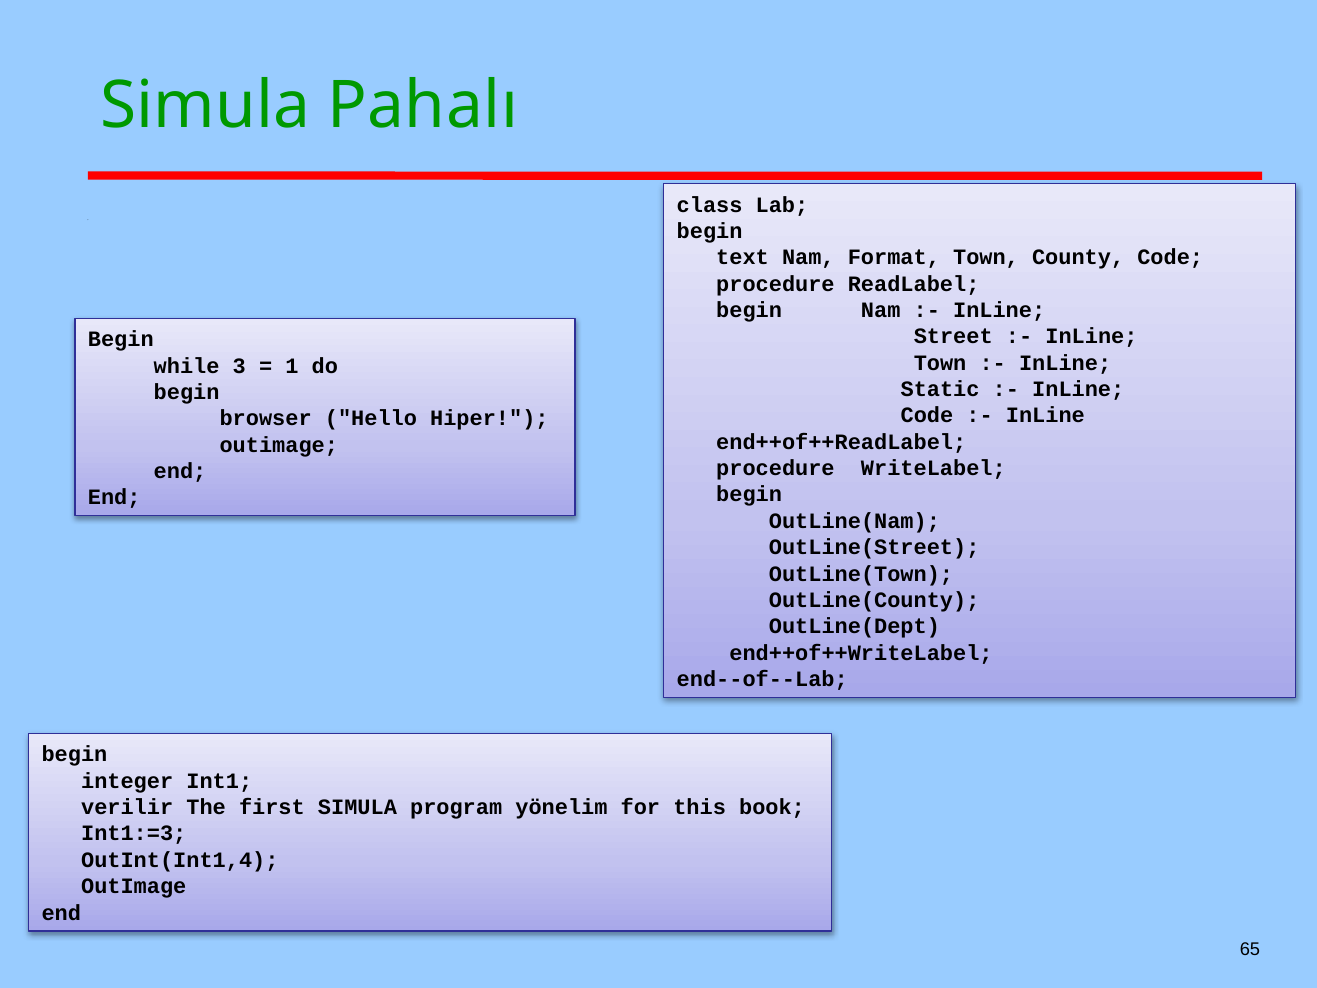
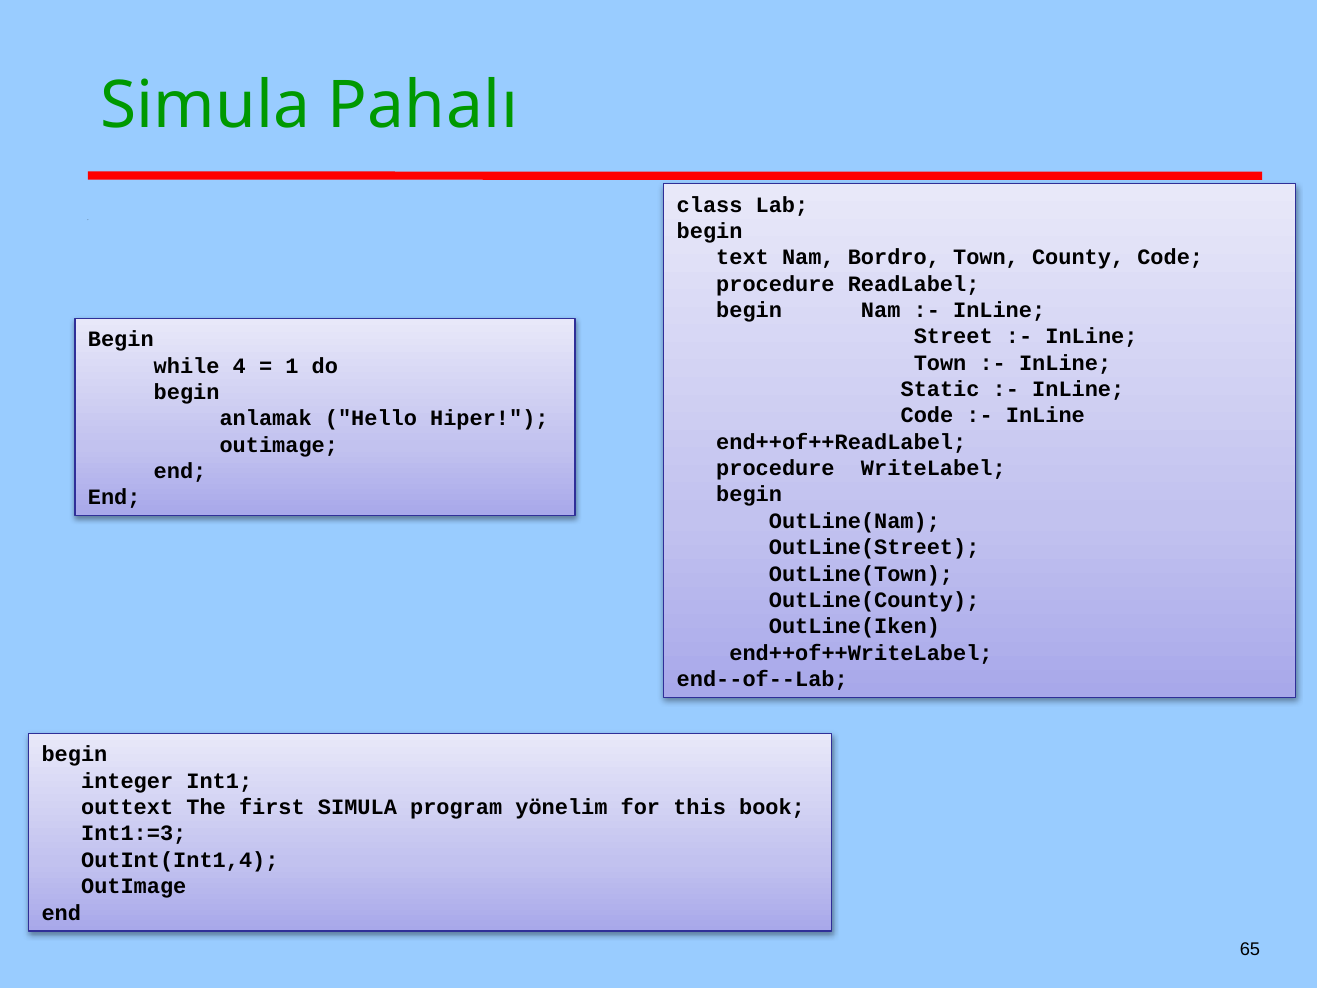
Format: Format -> Bordro
3: 3 -> 4
browser: browser -> anlamak
OutLine(Dept: OutLine(Dept -> OutLine(Iken
verilir: verilir -> outtext
